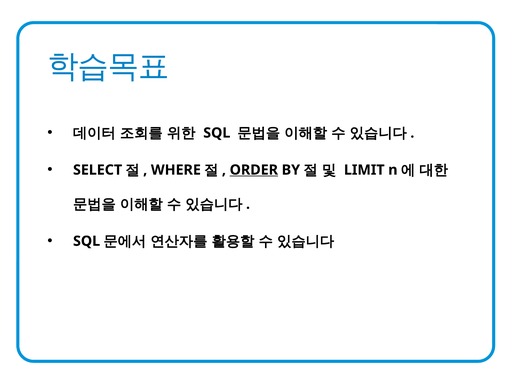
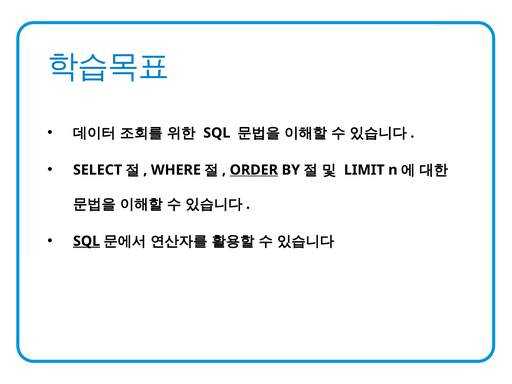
SQL at (87, 241) underline: none -> present
